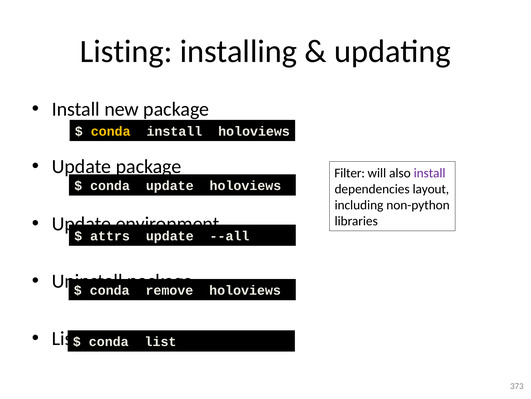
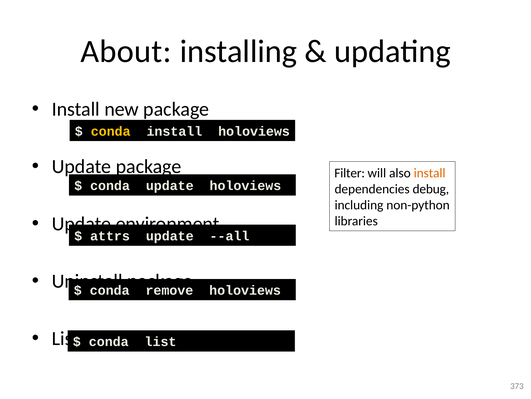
Listing: Listing -> About
install at (430, 173) colour: purple -> orange
layout: layout -> debug
